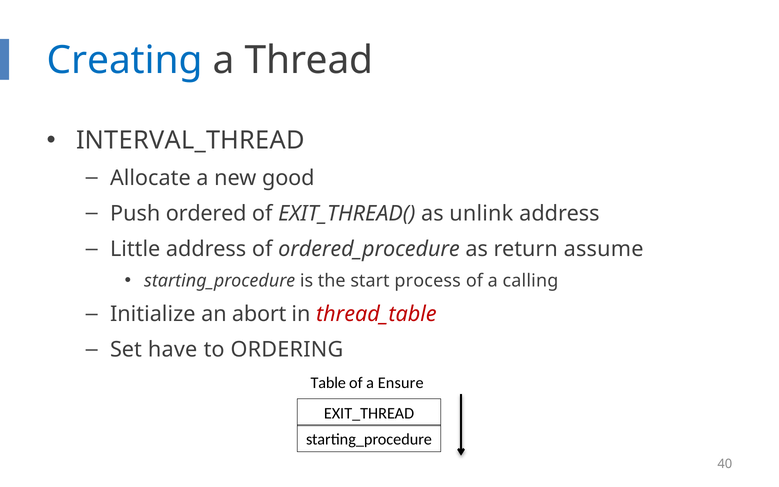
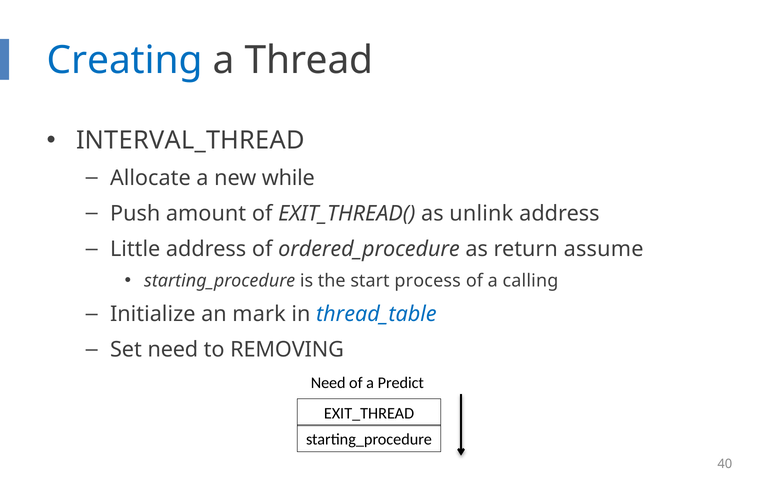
good: good -> while
ordered: ordered -> amount
abort: abort -> mark
thread_table colour: red -> blue
Set have: have -> need
ORDERING: ORDERING -> REMOVING
Table at (328, 383): Table -> Need
Ensure: Ensure -> Predict
